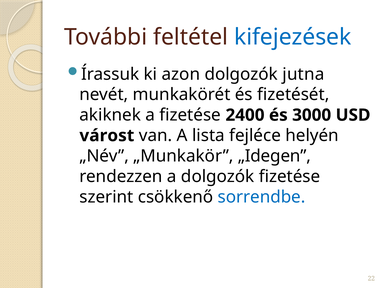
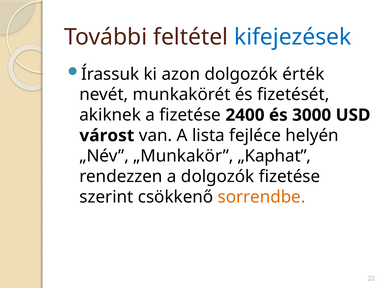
jutna: jutna -> érték
„Idegen: „Idegen -> „Kaphat
sorrendbe colour: blue -> orange
